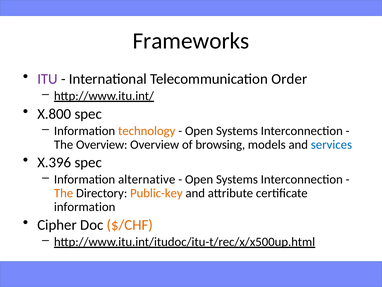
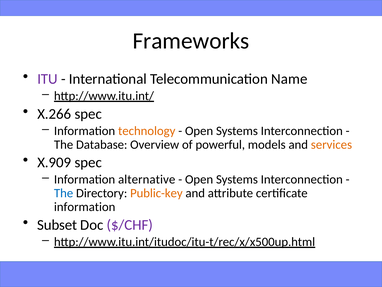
Order: Order -> Name
X.800: X.800 -> X.266
The Overview: Overview -> Database
browsing: browsing -> powerful
services colour: blue -> orange
X.396: X.396 -> X.909
The at (64, 193) colour: orange -> blue
Cipher: Cipher -> Subset
$/CHF colour: orange -> purple
